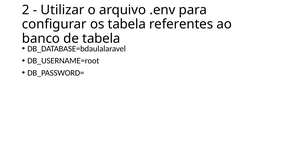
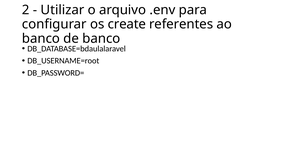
os tabela: tabela -> create
de tabela: tabela -> banco
